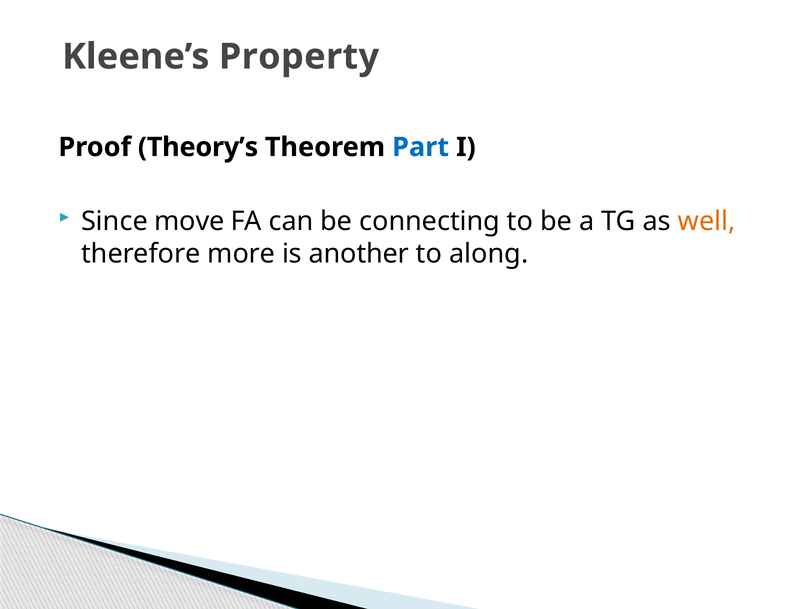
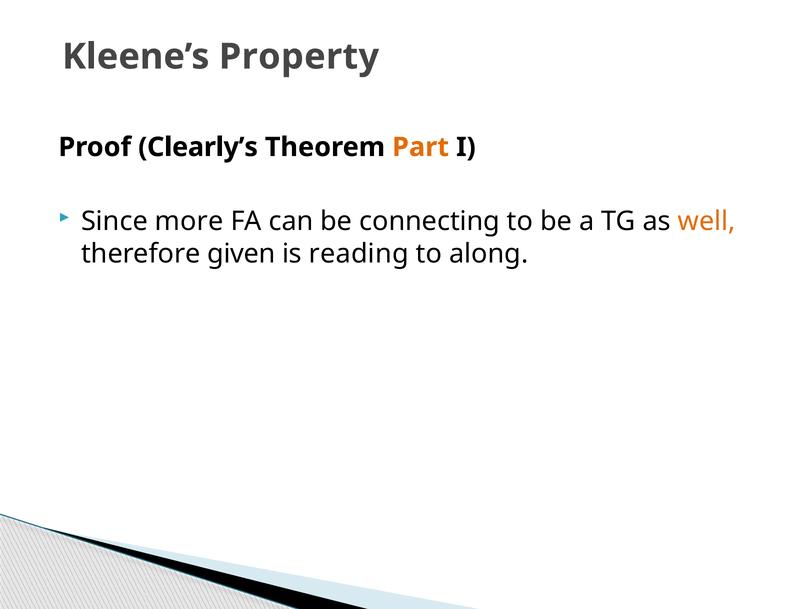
Theory’s: Theory’s -> Clearly’s
Part colour: blue -> orange
move: move -> more
more: more -> given
another: another -> reading
